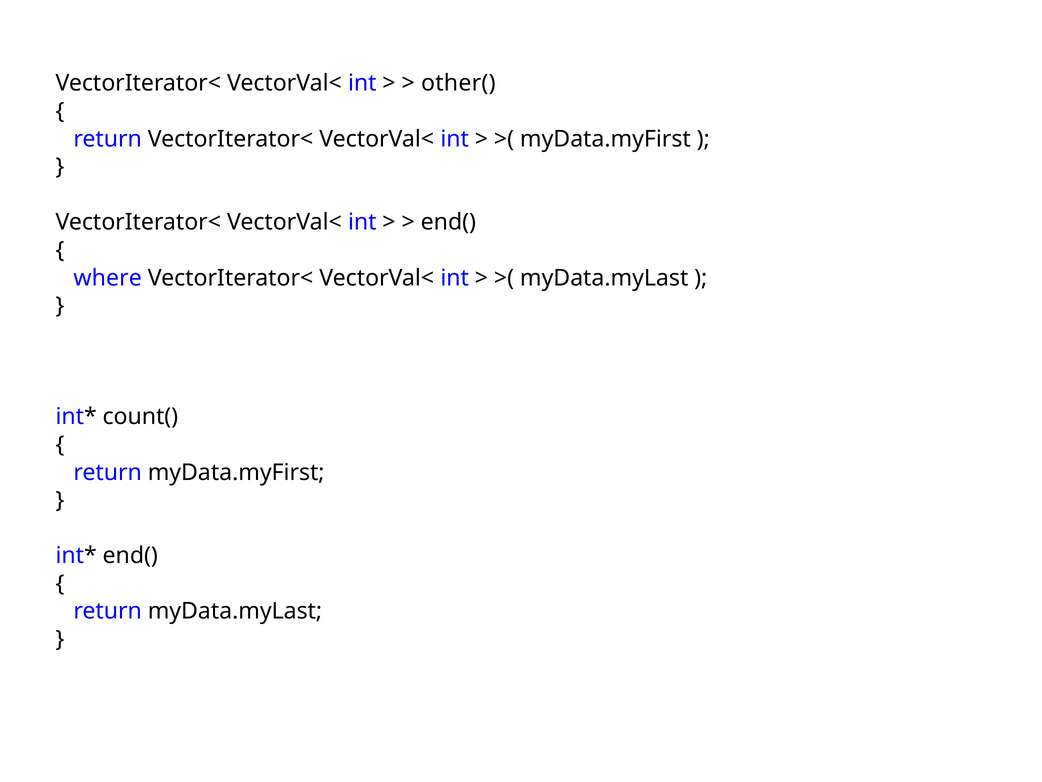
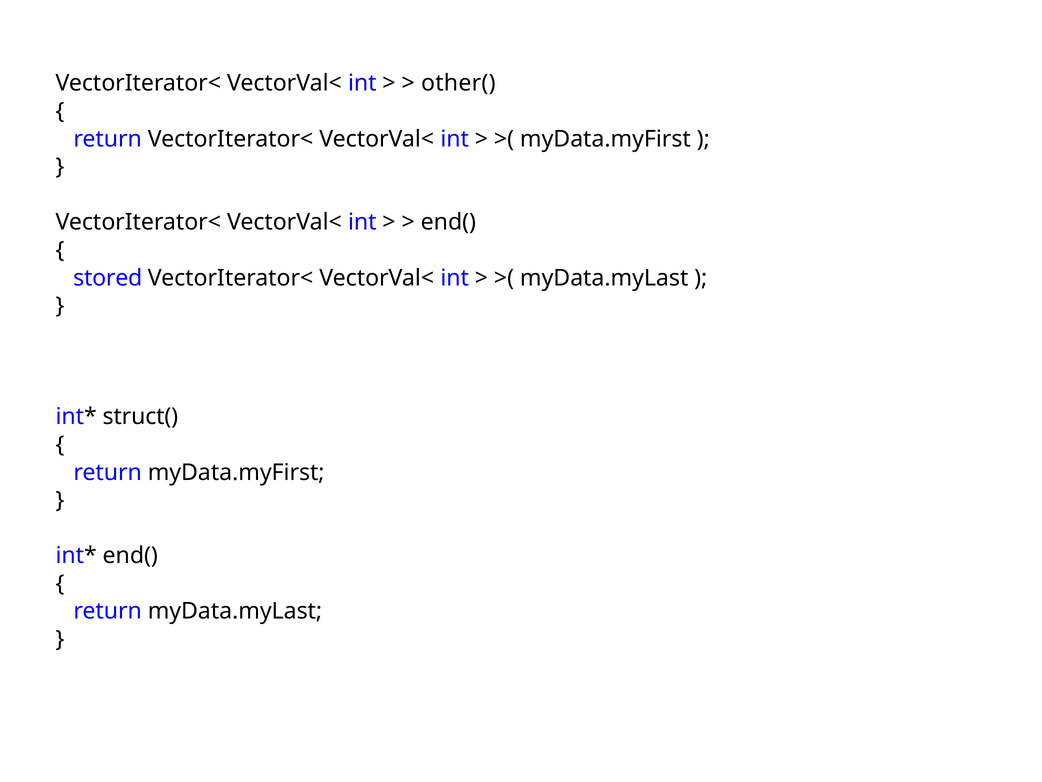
where: where -> stored
count(: count( -> struct(
